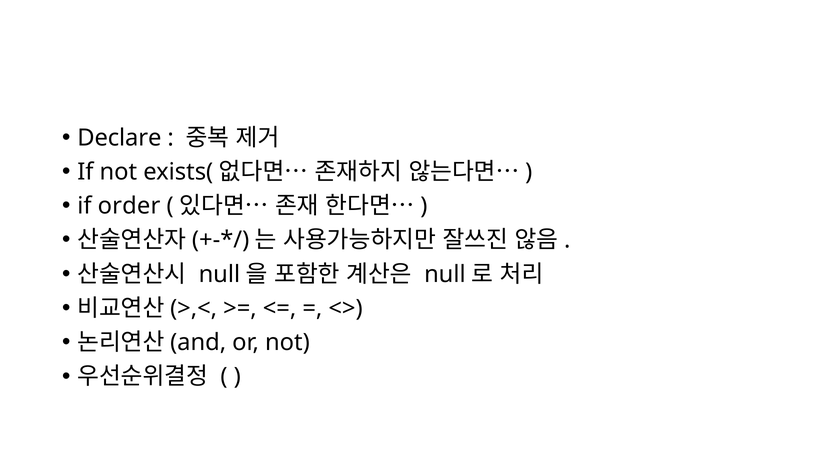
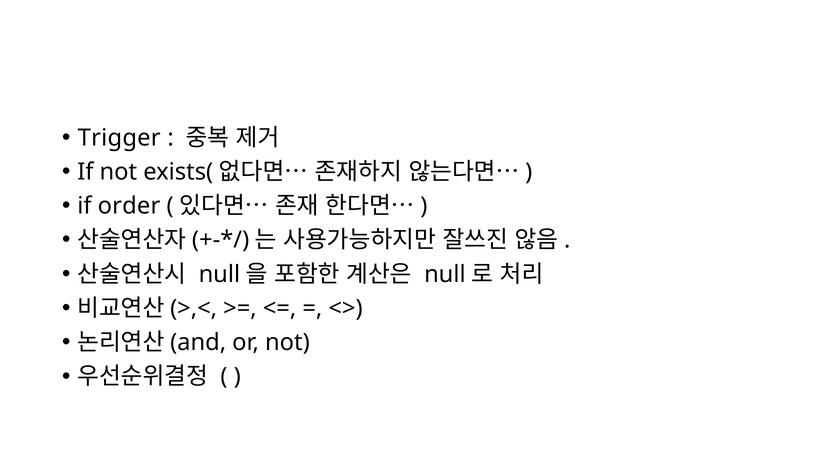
Declare: Declare -> Trigger
